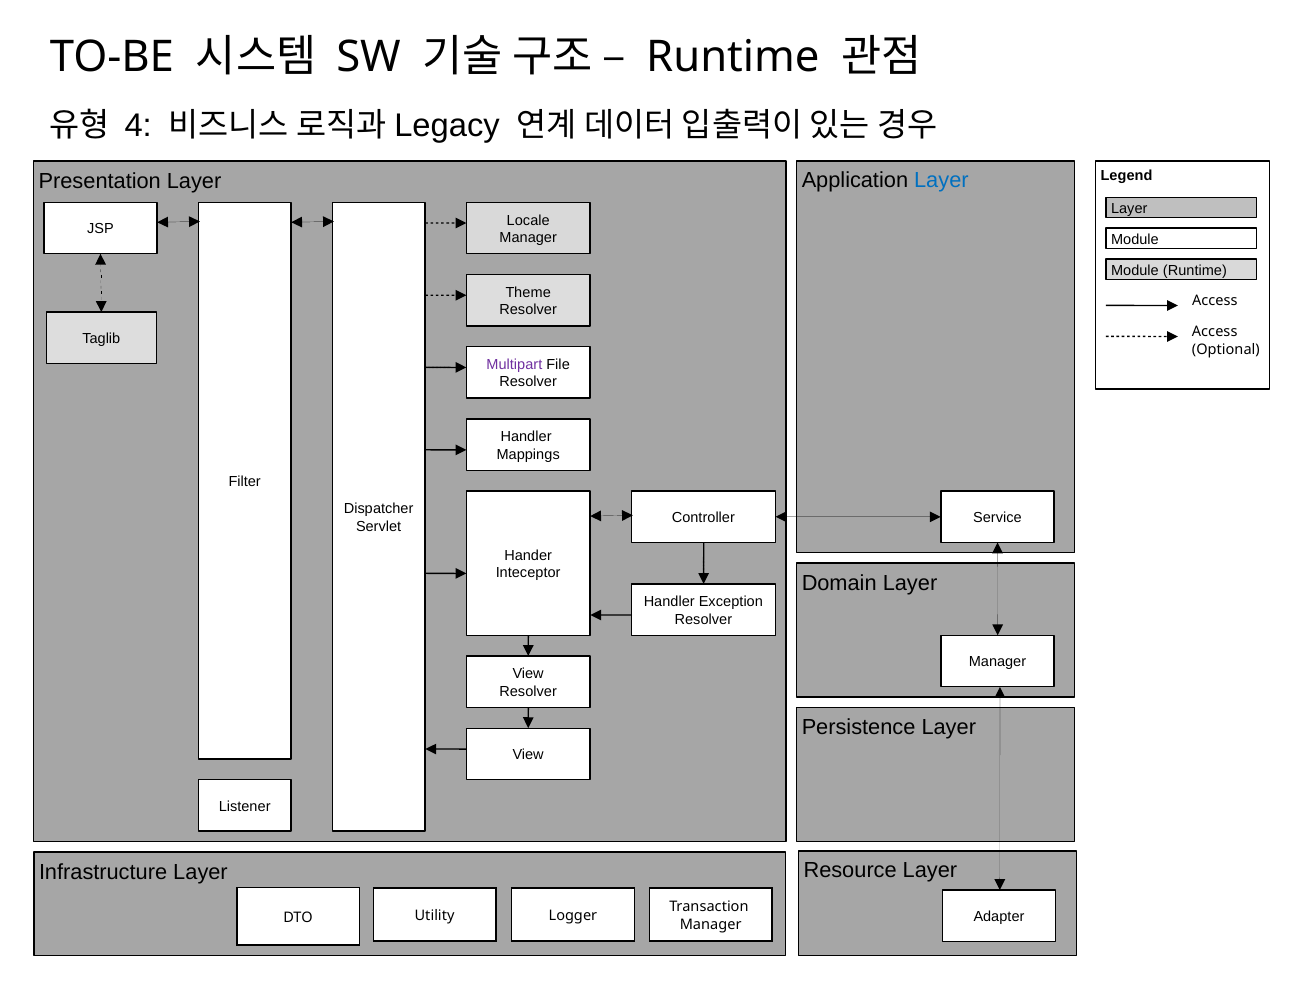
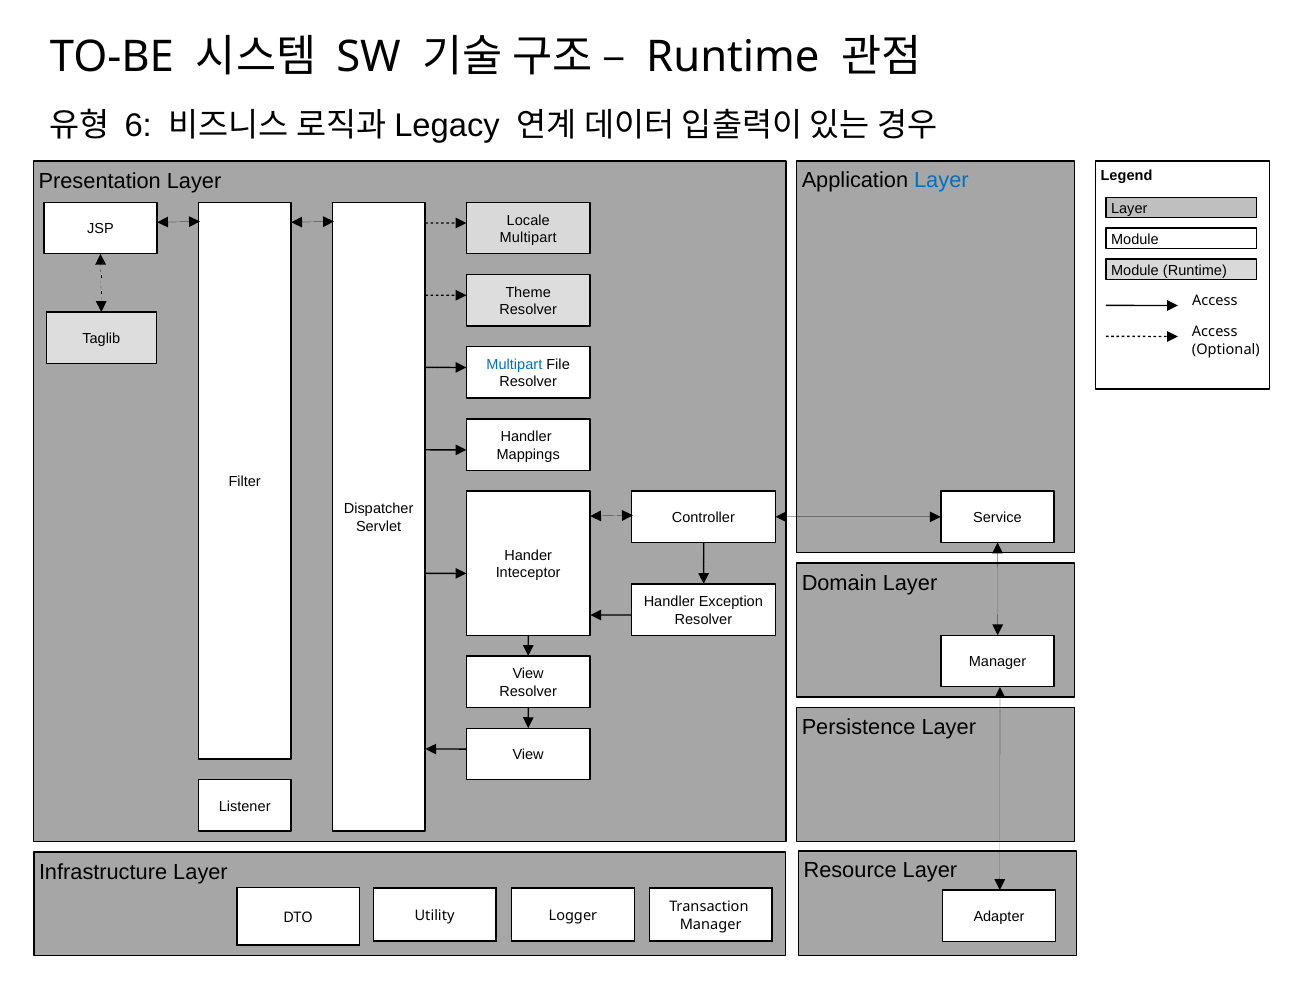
4: 4 -> 6
Manager at (528, 238): Manager -> Multipart
Multipart at (514, 365) colour: purple -> blue
